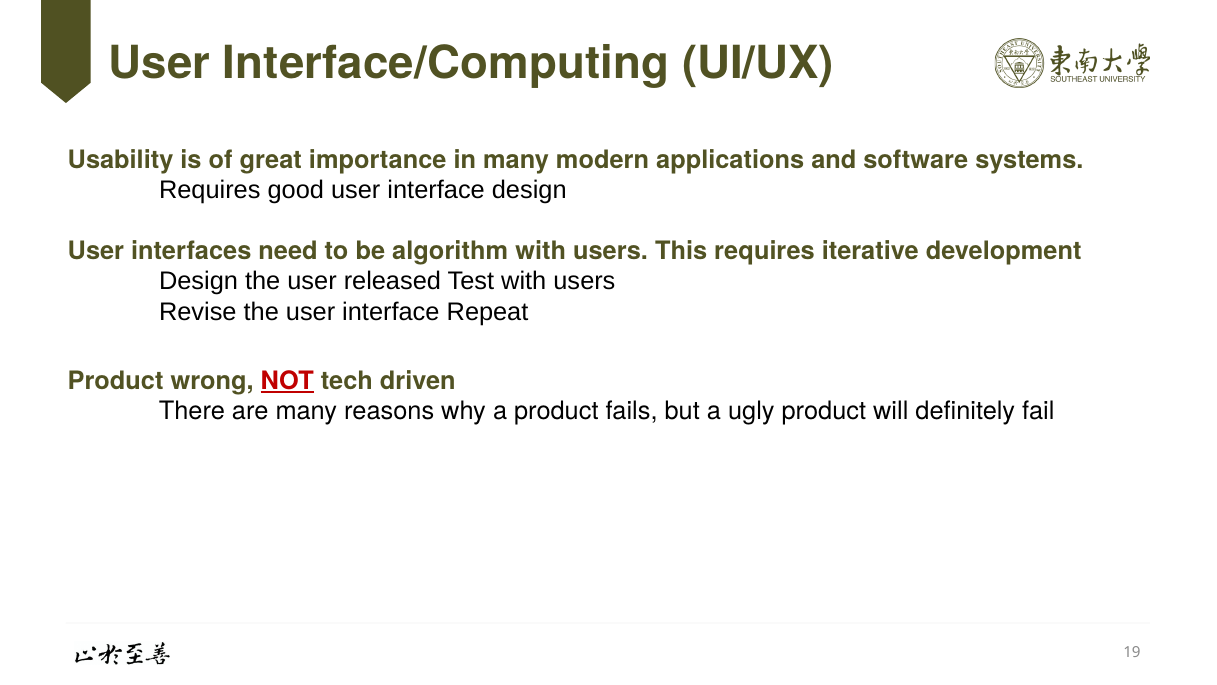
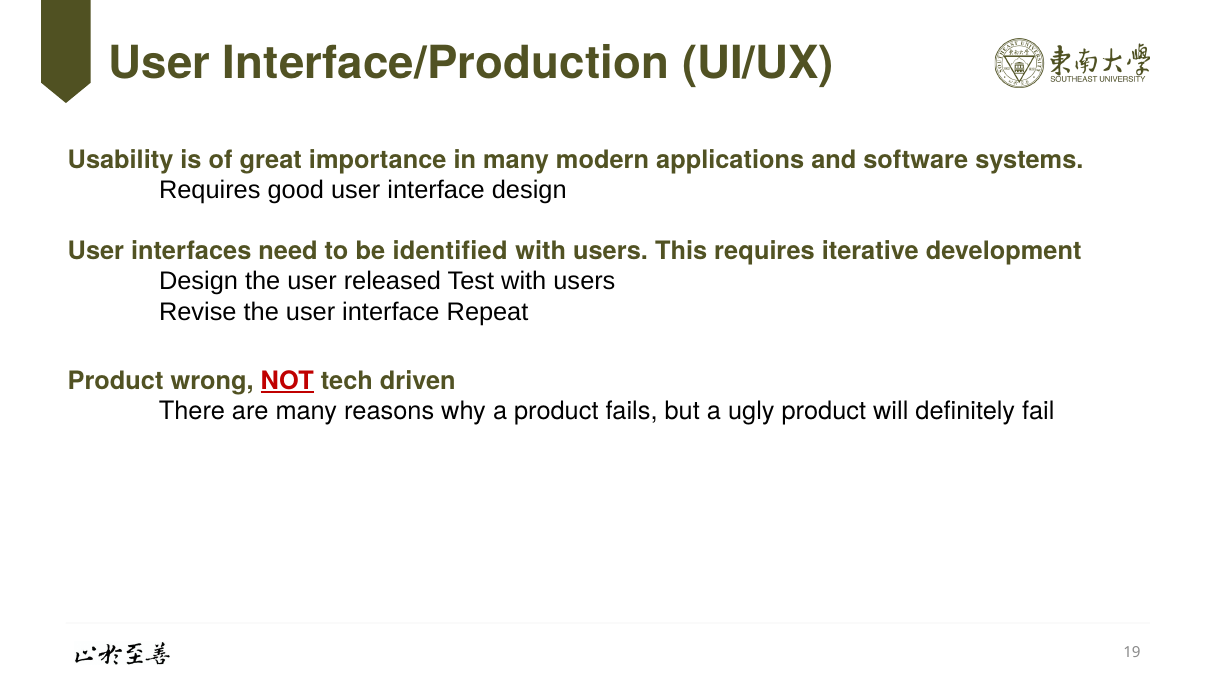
Interface/Computing: Interface/Computing -> Interface/Production
algorithm: algorithm -> identified
